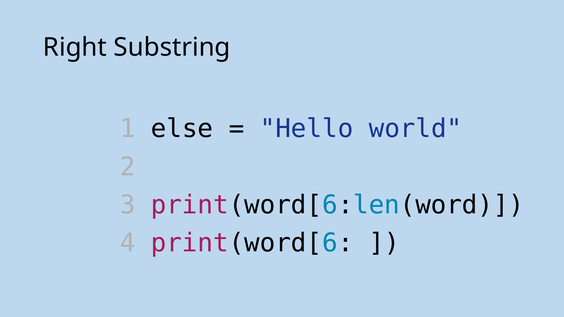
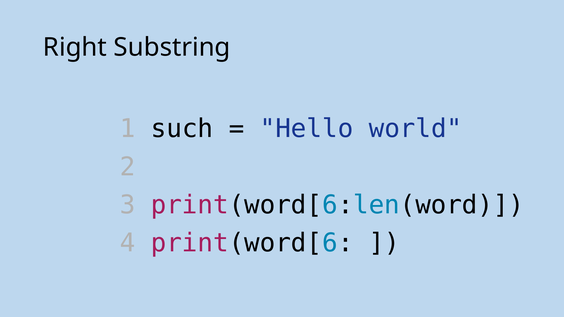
else: else -> such
